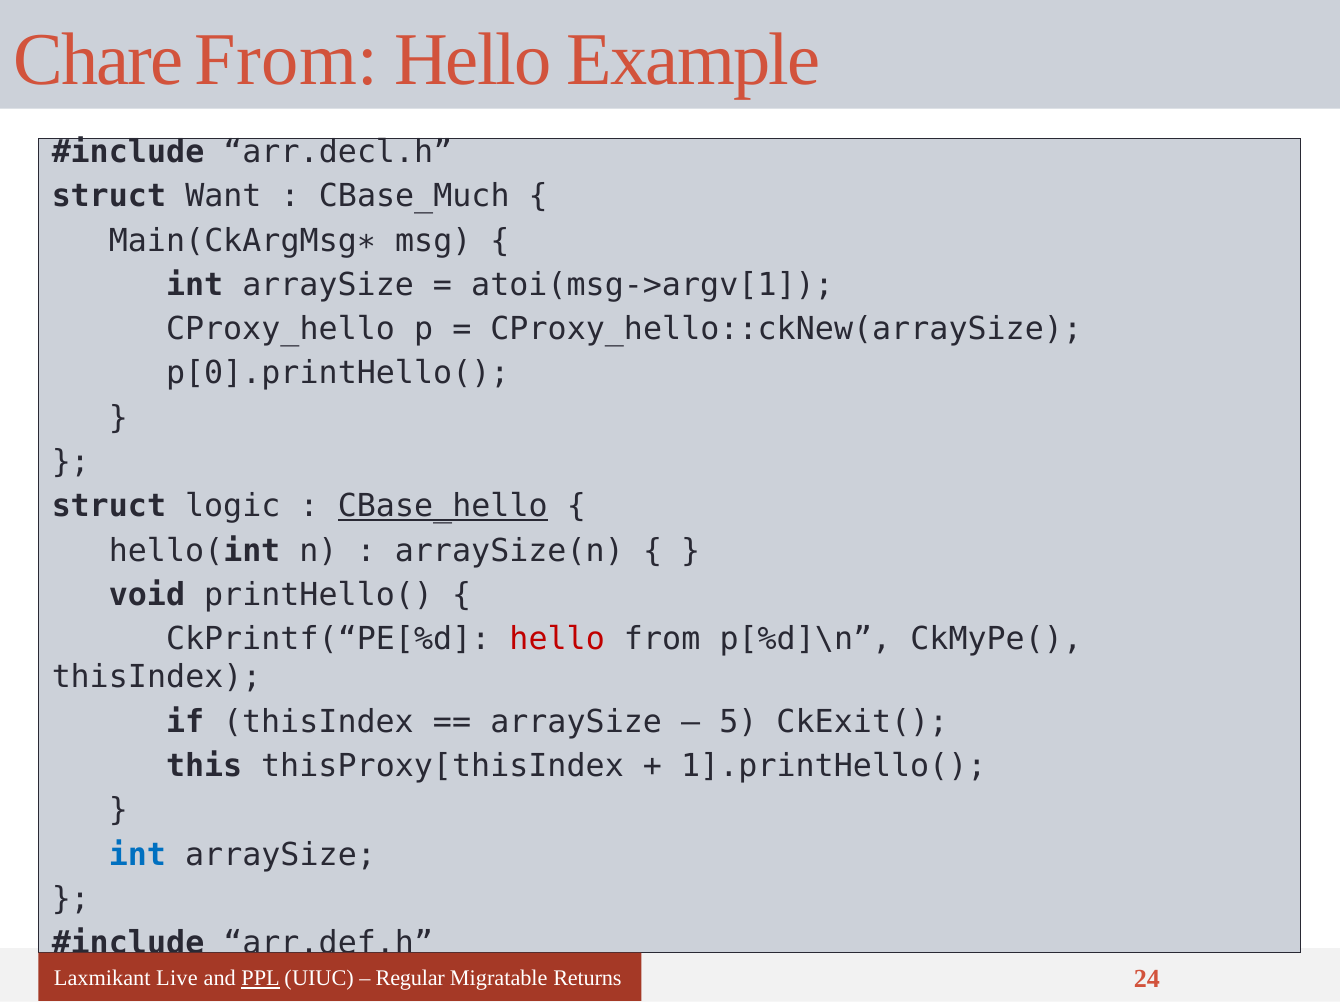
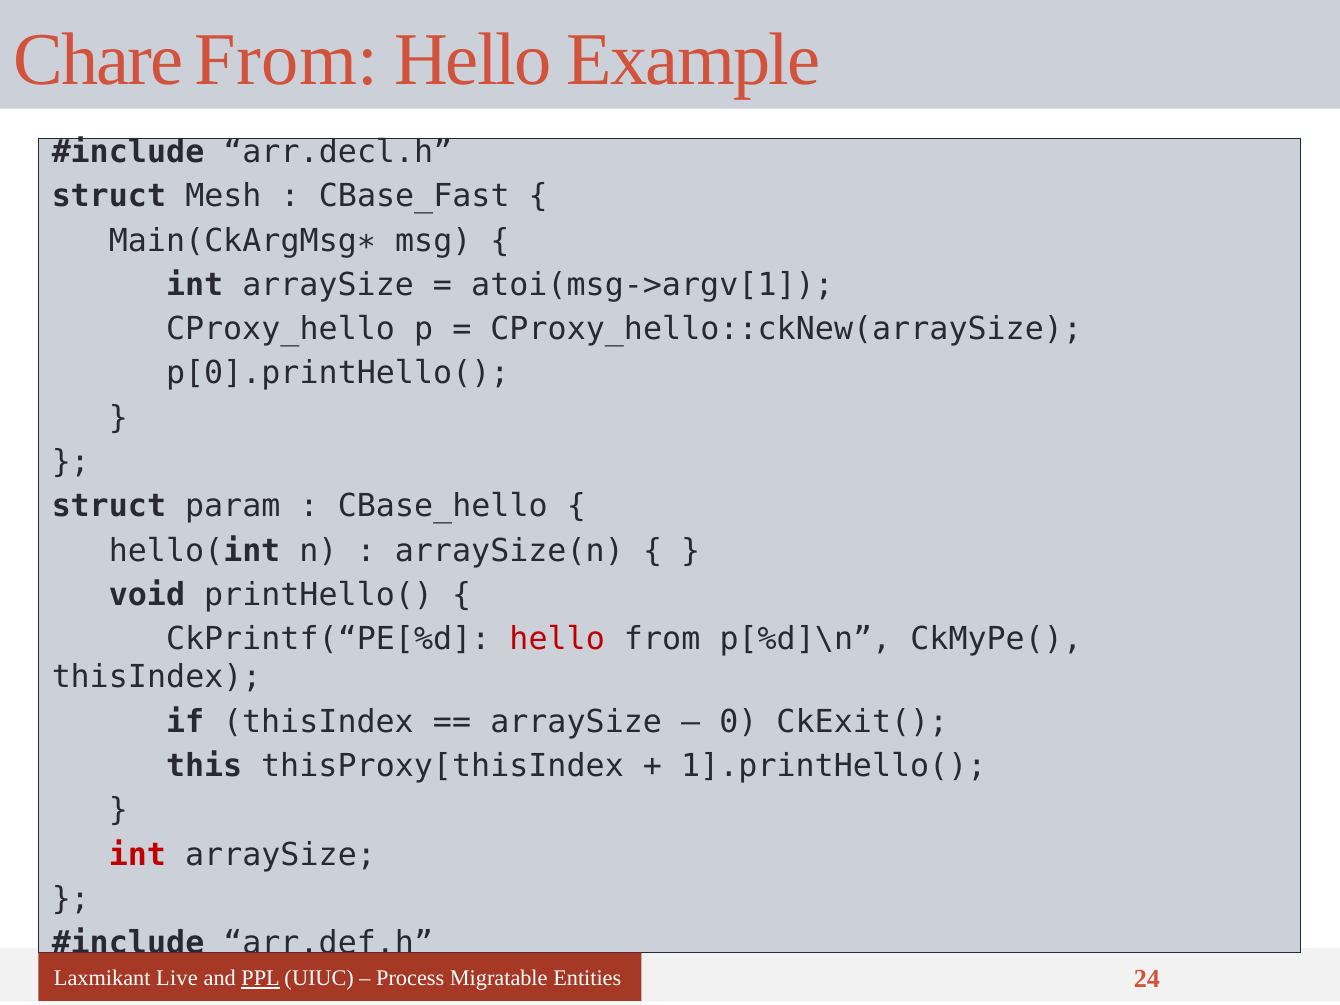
Want: Want -> Mesh
CBase_Much: CBase_Much -> CBase_Fast
logic: logic -> param
CBase_hello underline: present -> none
5: 5 -> 0
int at (137, 855) colour: blue -> red
Regular: Regular -> Process
Returns: Returns -> Entities
